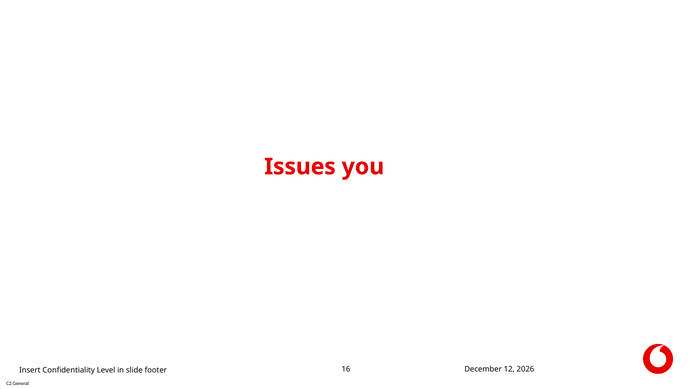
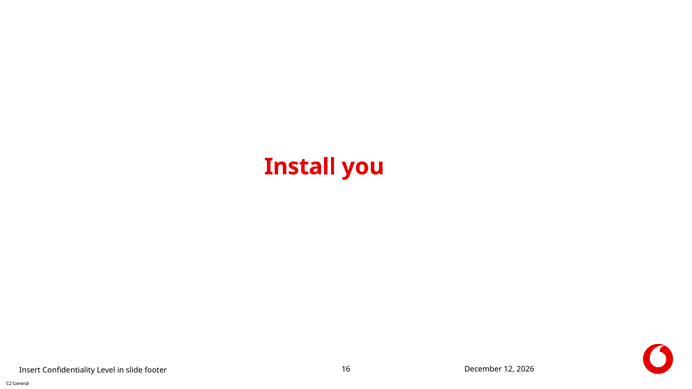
Issues: Issues -> Install
